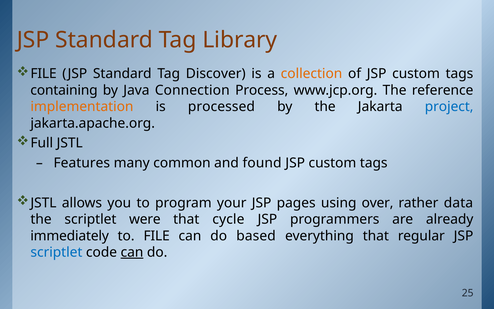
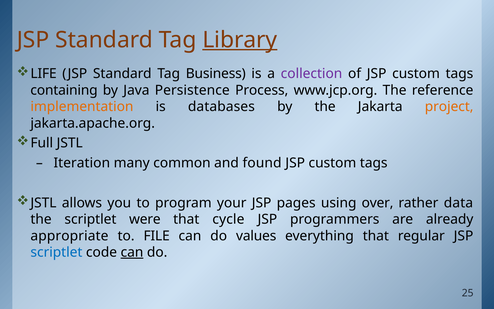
Library underline: none -> present
FILE at (44, 74): FILE -> LIFE
Discover: Discover -> Business
collection colour: orange -> purple
Connection: Connection -> Persistence
processed: processed -> databases
project colour: blue -> orange
Features: Features -> Iteration
immediately: immediately -> appropriate
based: based -> values
